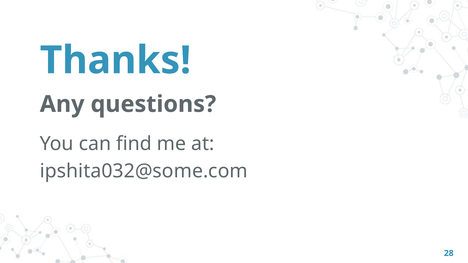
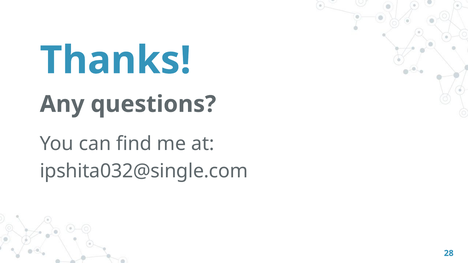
ipshita032@some.com: ipshita032@some.com -> ipshita032@single.com
